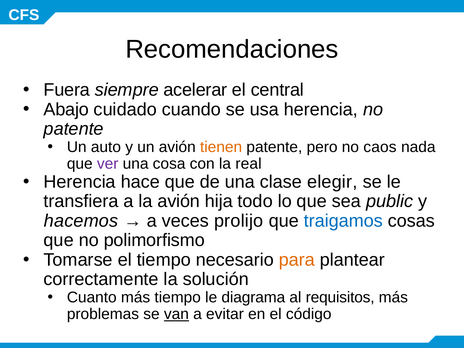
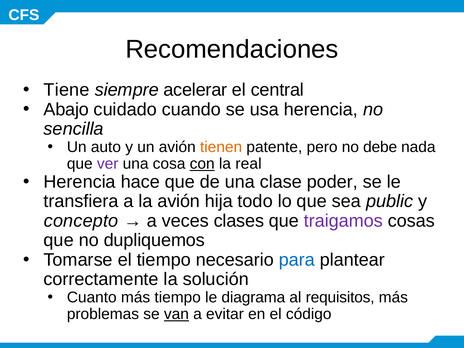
Fuera: Fuera -> Tiene
patente at (74, 129): patente -> sencilla
caos: caos -> debe
con underline: none -> present
elegir: elegir -> poder
hacemos: hacemos -> concepto
prolijo: prolijo -> clases
traigamos colour: blue -> purple
polimorfismo: polimorfismo -> dupliquemos
para colour: orange -> blue
